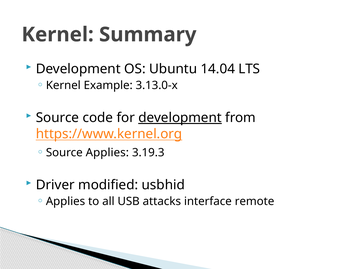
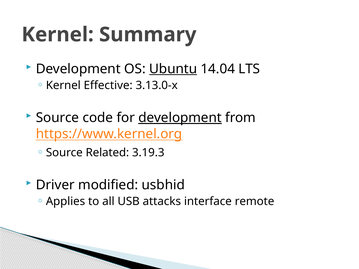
Ubuntu underline: none -> present
Example: Example -> Effective
Source Applies: Applies -> Related
